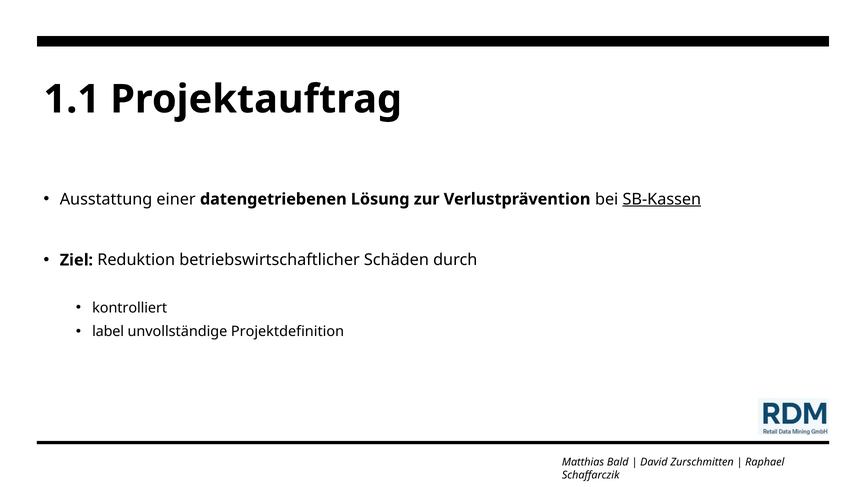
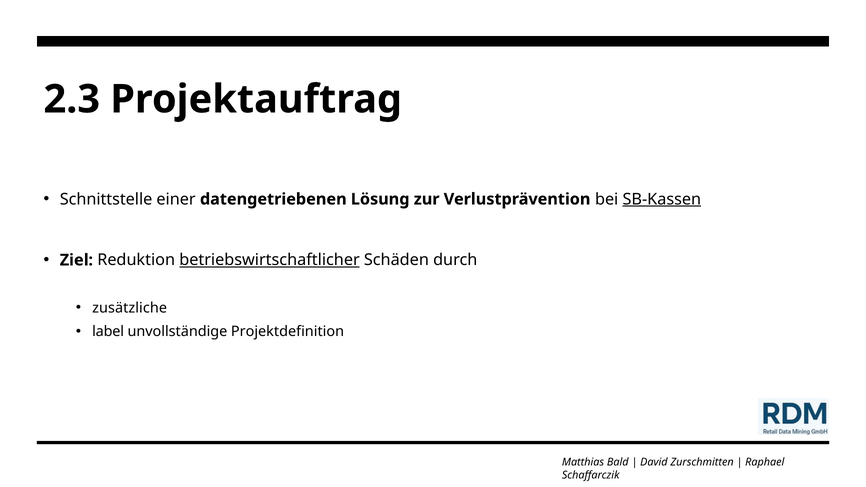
1.1: 1.1 -> 2.3
Ausstattung: Ausstattung -> Schnittstelle
betriebswirtschaftlicher underline: none -> present
kontrolliert: kontrolliert -> zusätzliche
